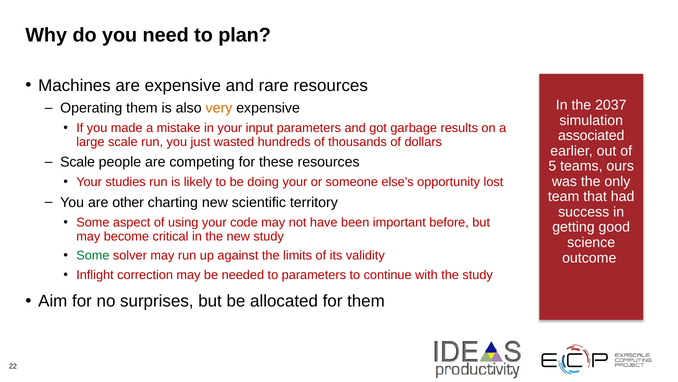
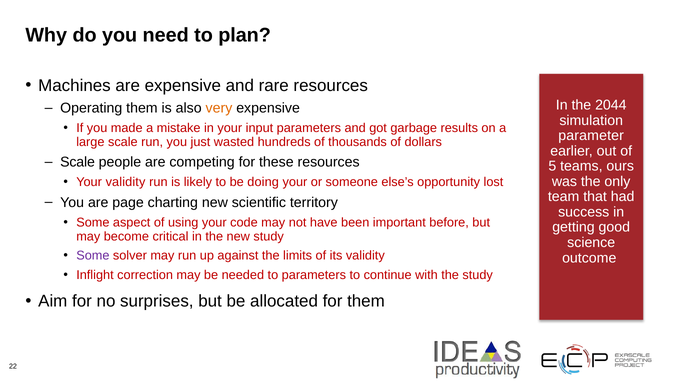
2037: 2037 -> 2044
associated: associated -> parameter
Your studies: studies -> validity
other: other -> page
Some at (93, 255) colour: green -> purple
